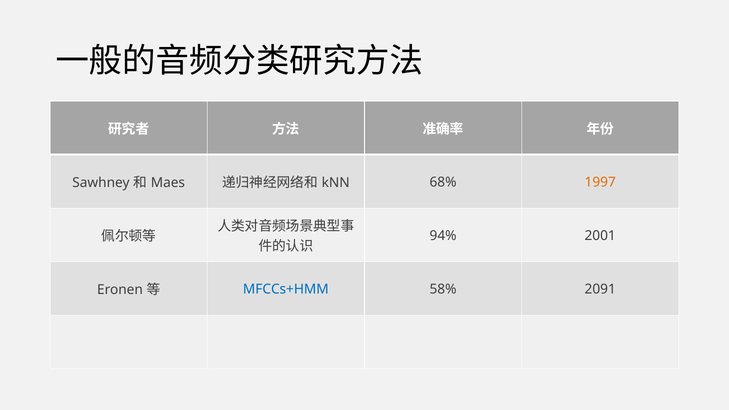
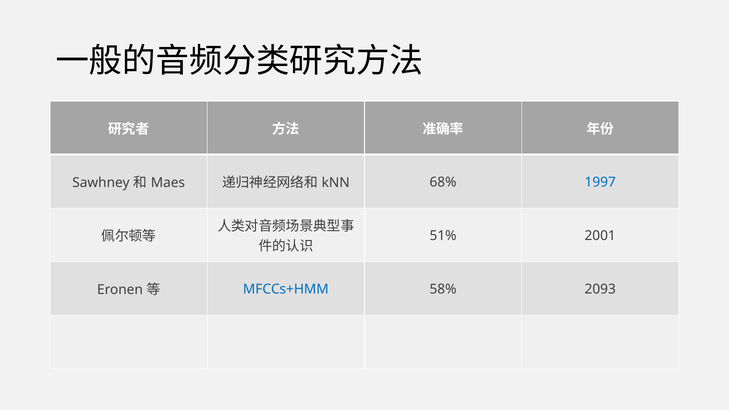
1997 colour: orange -> blue
94%: 94% -> 51%
2091: 2091 -> 2093
